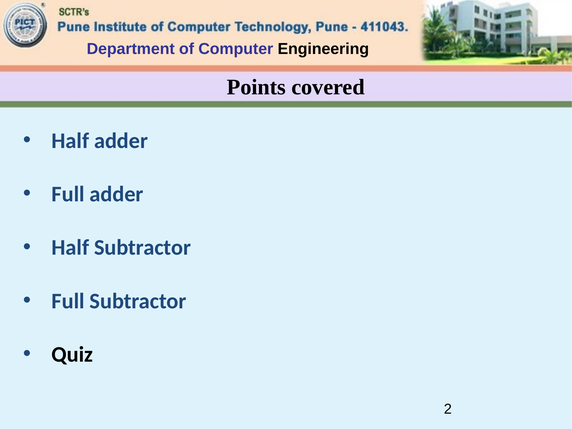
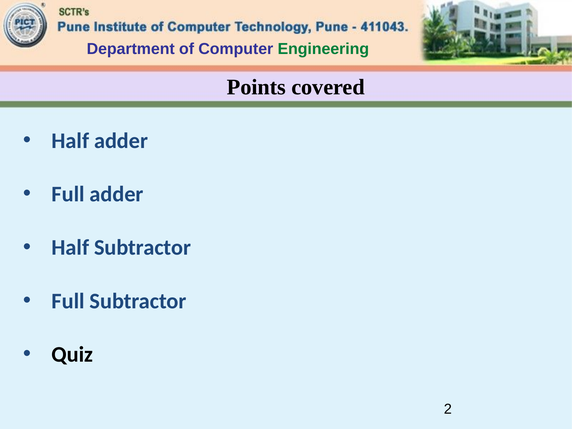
Engineering colour: black -> green
